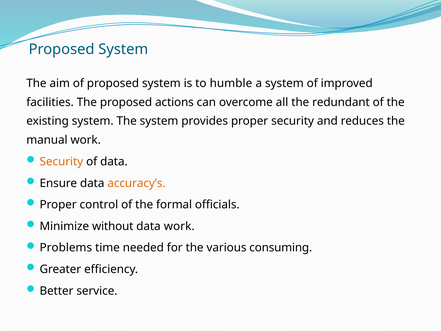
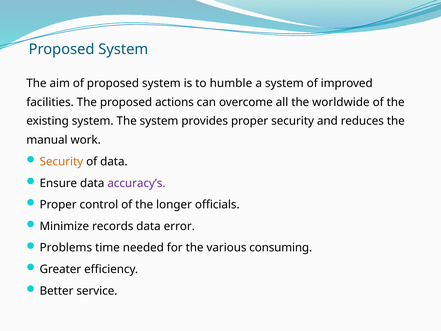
redundant: redundant -> worldwide
accuracy’s colour: orange -> purple
formal: formal -> longer
without: without -> records
data work: work -> error
